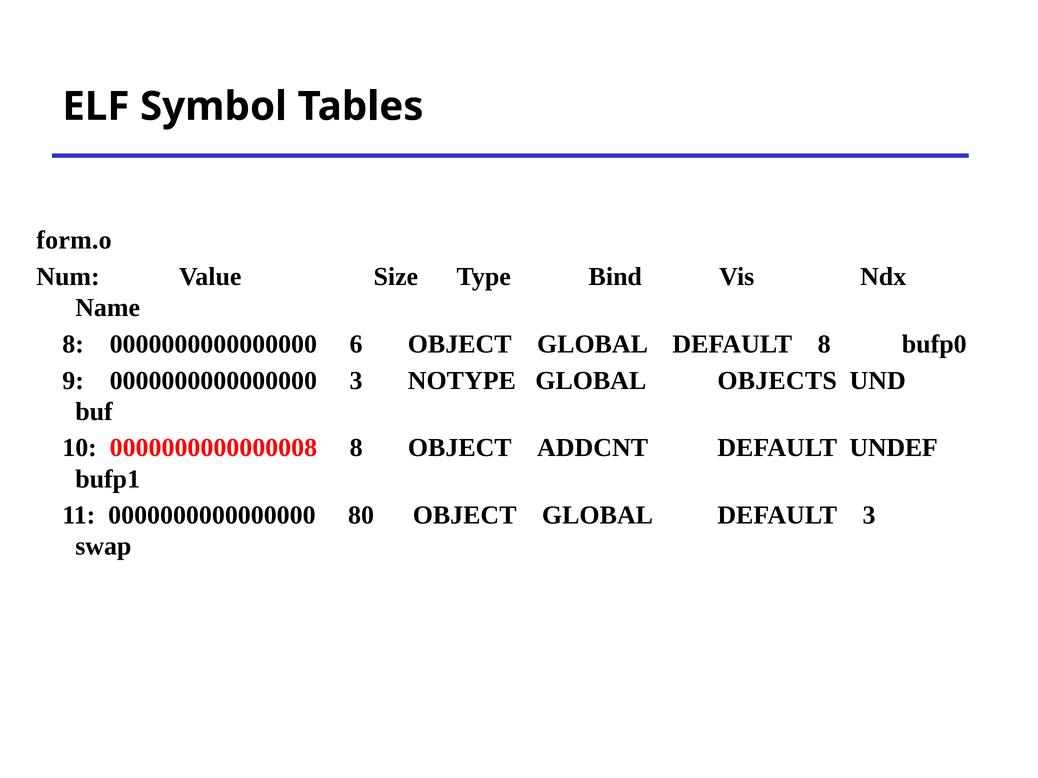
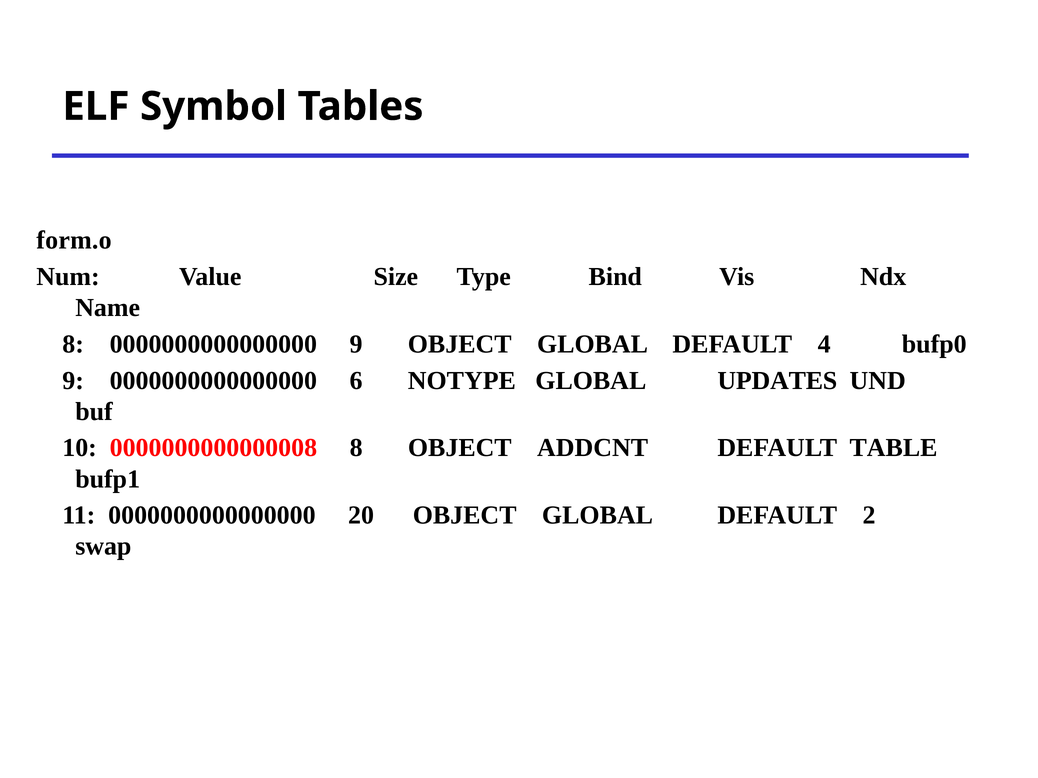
0000000000000000 6: 6 -> 9
DEFAULT 8: 8 -> 4
0000000000000000 3: 3 -> 6
OBJECTS: OBJECTS -> UPDATES
UNDEF: UNDEF -> TABLE
80: 80 -> 20
DEFAULT 3: 3 -> 2
